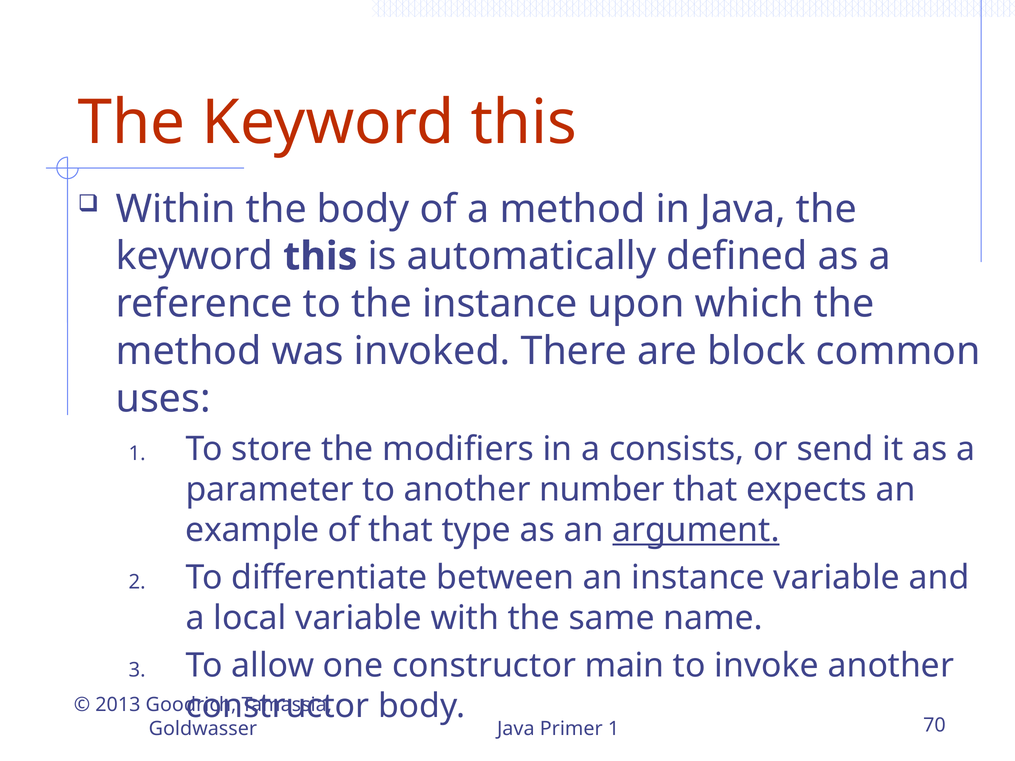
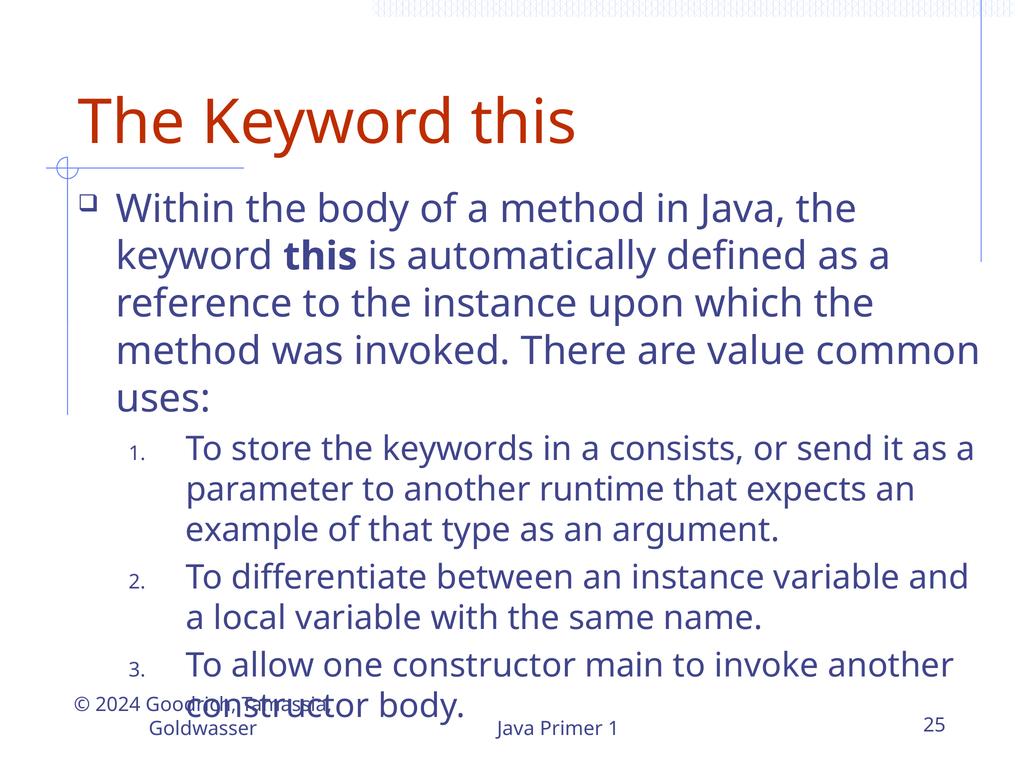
block: block -> value
modifiers: modifiers -> keywords
number: number -> runtime
argument underline: present -> none
2013: 2013 -> 2024
70: 70 -> 25
